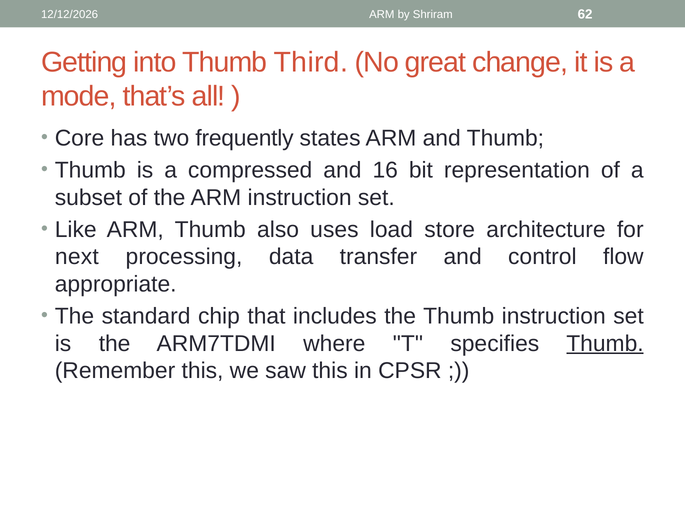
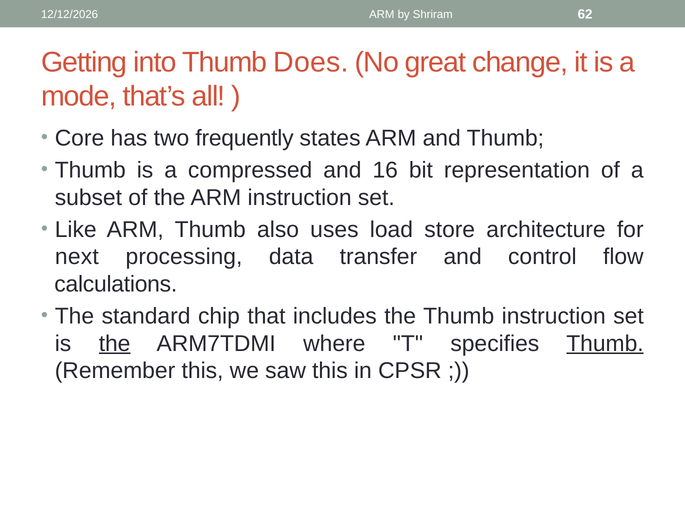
Third: Third -> Does
appropriate: appropriate -> calculations
the at (115, 344) underline: none -> present
